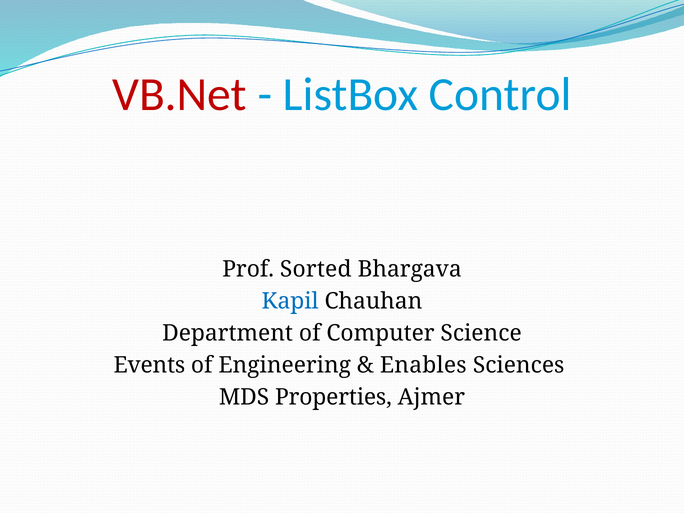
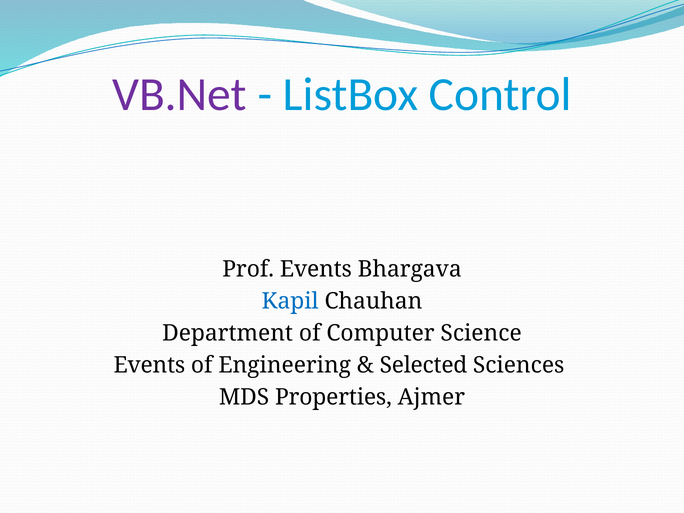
VB.Net colour: red -> purple
Prof Sorted: Sorted -> Events
Enables: Enables -> Selected
